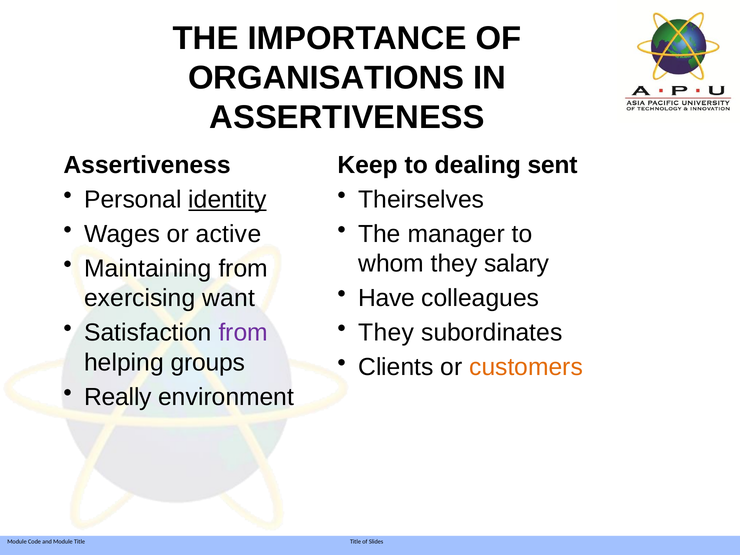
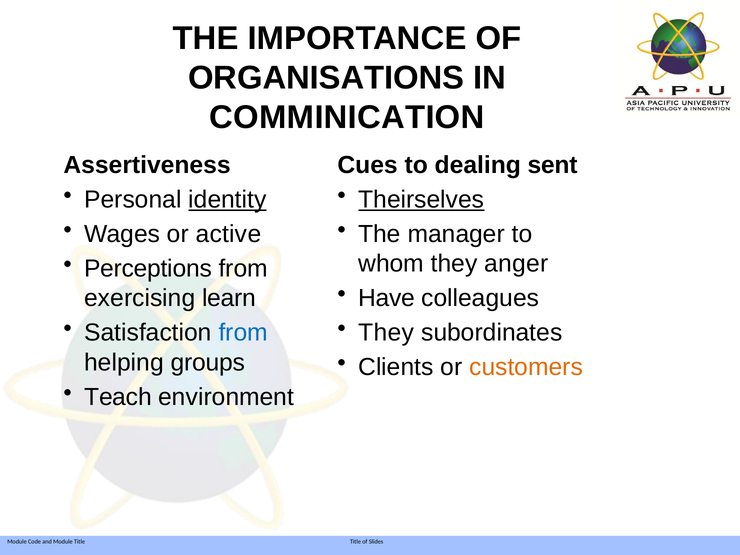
ASSERTIVENESS at (347, 118): ASSERTIVENESS -> COMMINICATION
Keep: Keep -> Cues
Theirselves underline: none -> present
salary: salary -> anger
Maintaining: Maintaining -> Perceptions
want: want -> learn
from at (243, 333) colour: purple -> blue
Really: Really -> Teach
